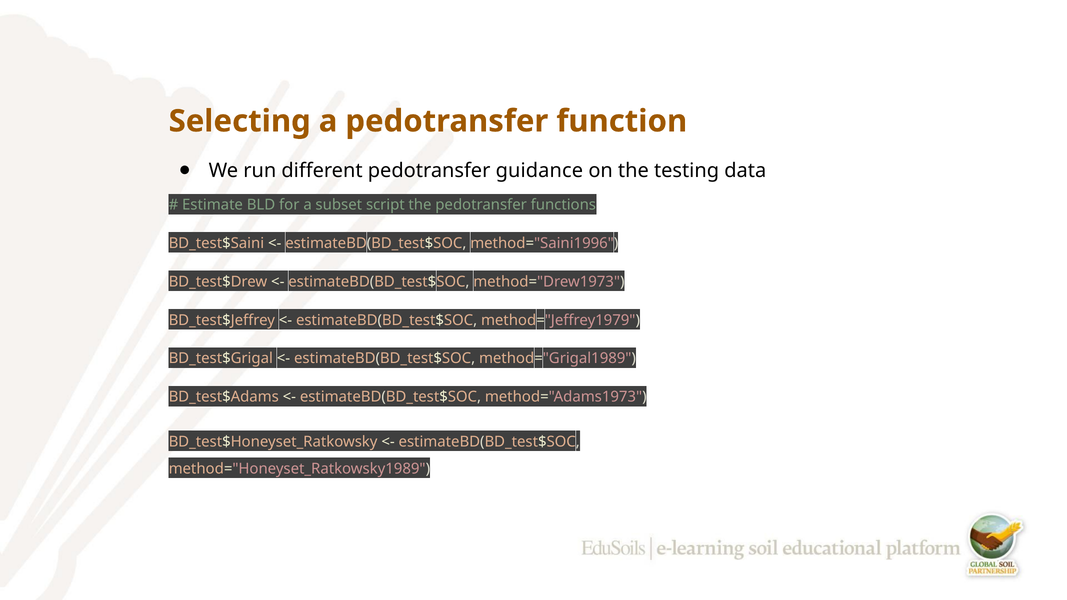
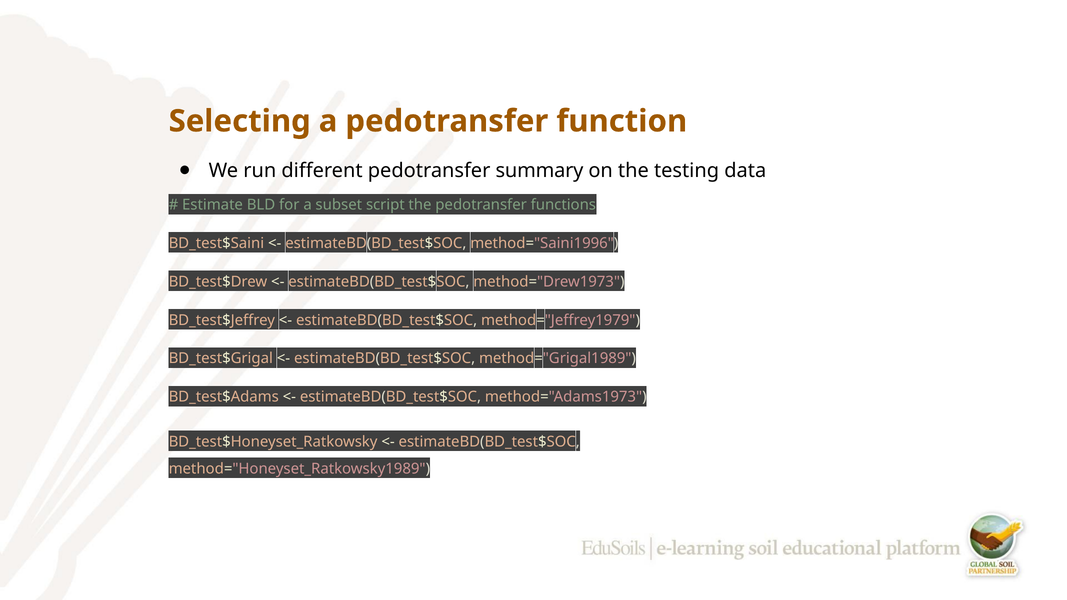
guidance: guidance -> summary
